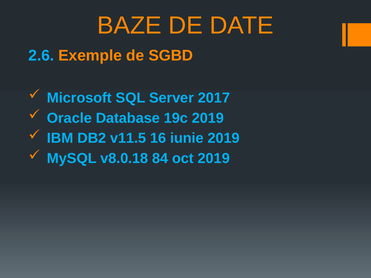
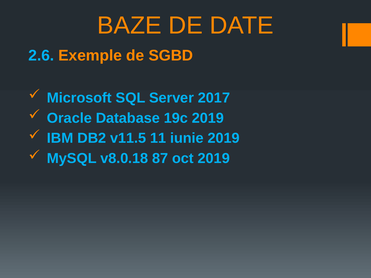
16: 16 -> 11
84: 84 -> 87
